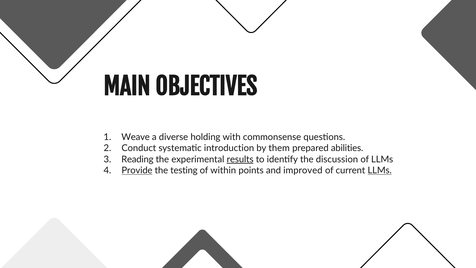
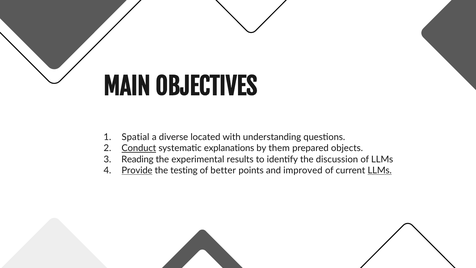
Weave: Weave -> Spatial
holding: holding -> located
commonsense: commonsense -> understanding
Conduct underline: none -> present
introduction: introduction -> explanations
abilities: abilities -> objects
results underline: present -> none
within: within -> better
